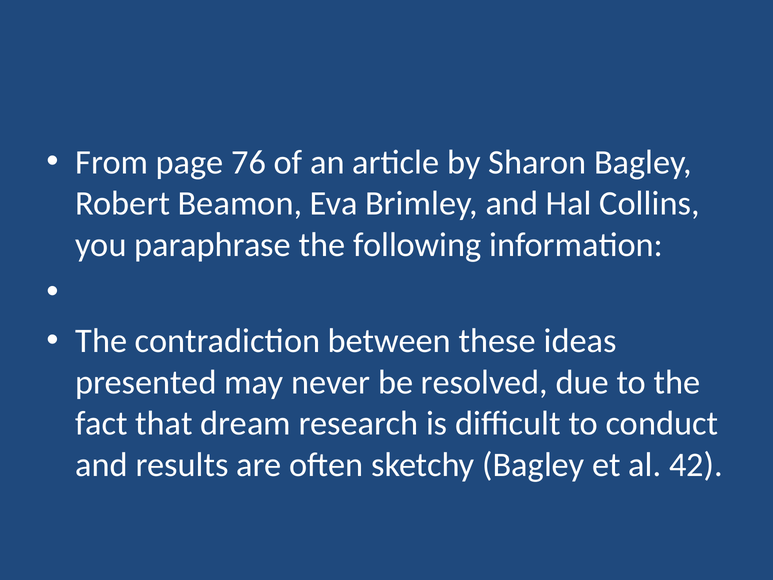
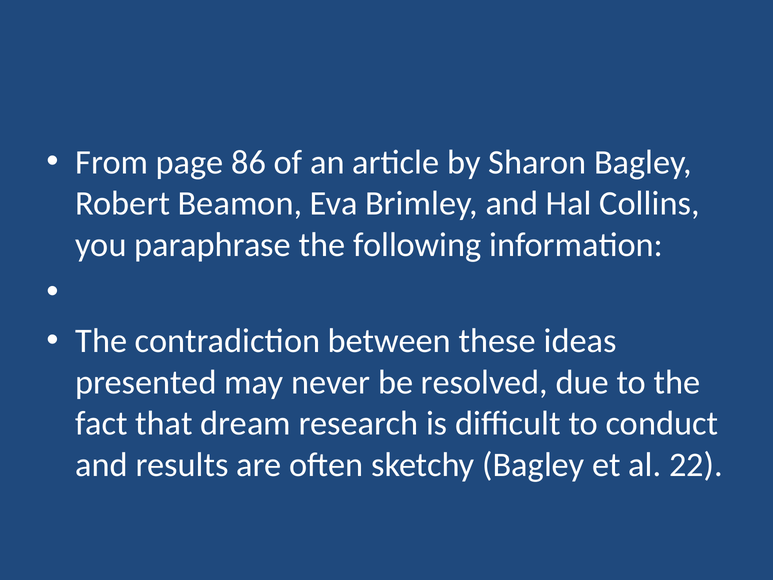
76: 76 -> 86
42: 42 -> 22
